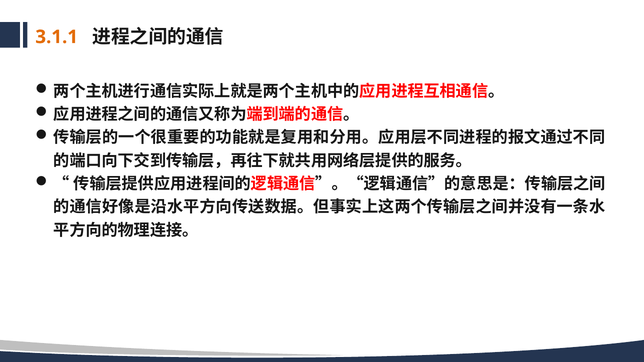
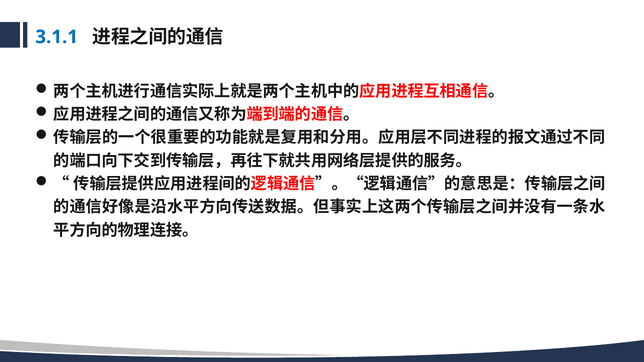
3.1.1 colour: orange -> blue
